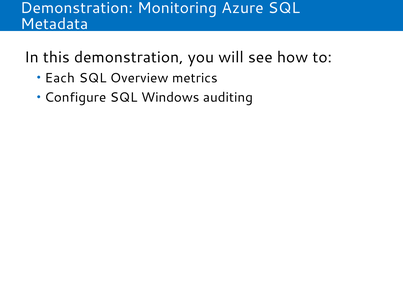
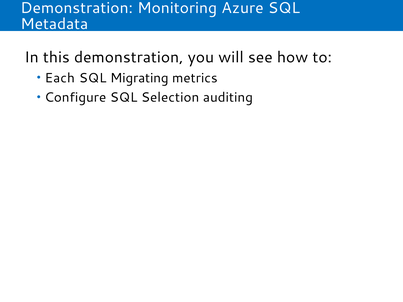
Overview: Overview -> Migrating
Windows: Windows -> Selection
